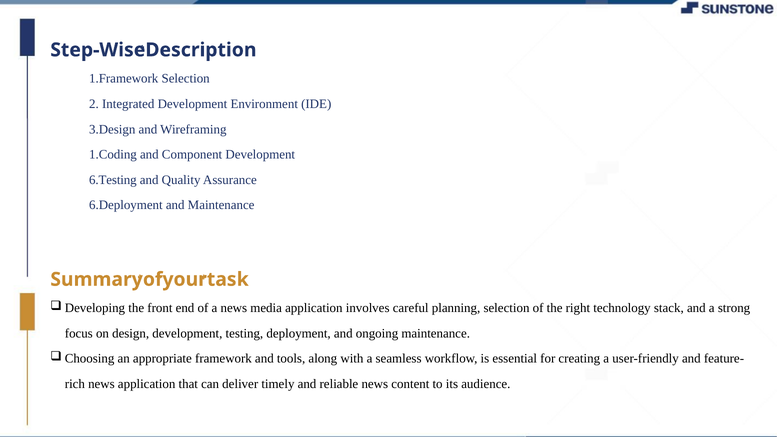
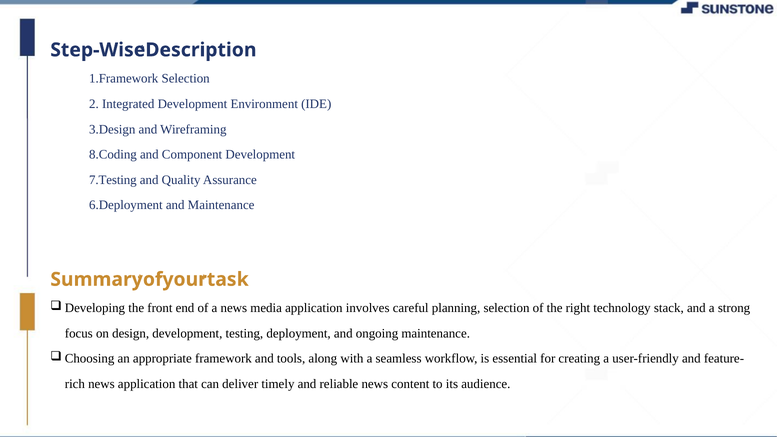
1.Coding: 1.Coding -> 8.Coding
6.Testing: 6.Testing -> 7.Testing
